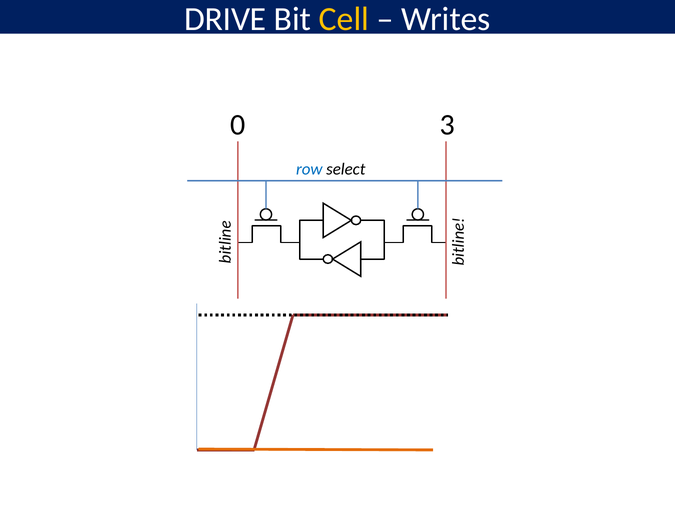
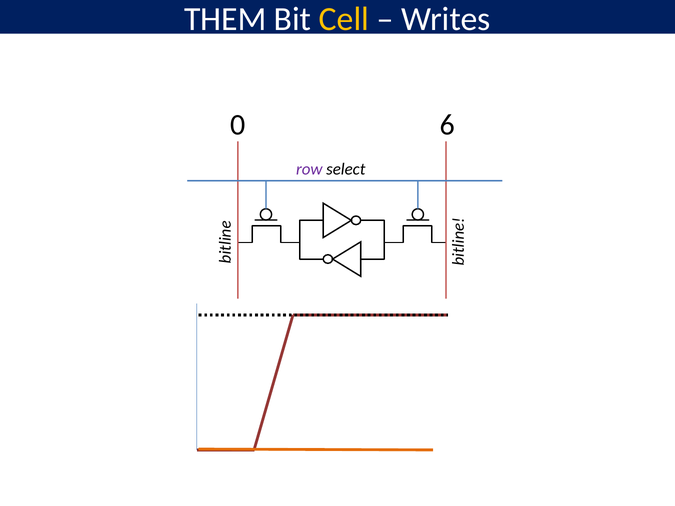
DRIVE: DRIVE -> THEM
3: 3 -> 6
row colour: blue -> purple
